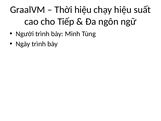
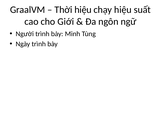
Tiếp: Tiếp -> Giới
